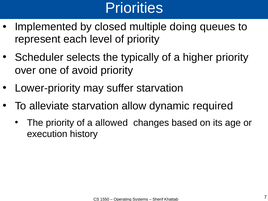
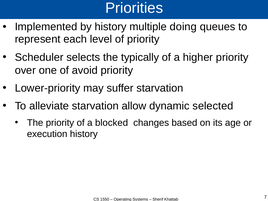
by closed: closed -> history
required: required -> selected
allowed: allowed -> blocked
